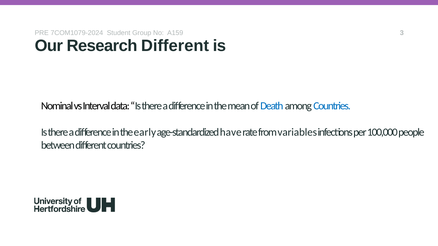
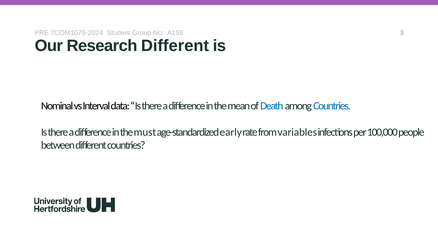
early: early -> must
have: have -> early
